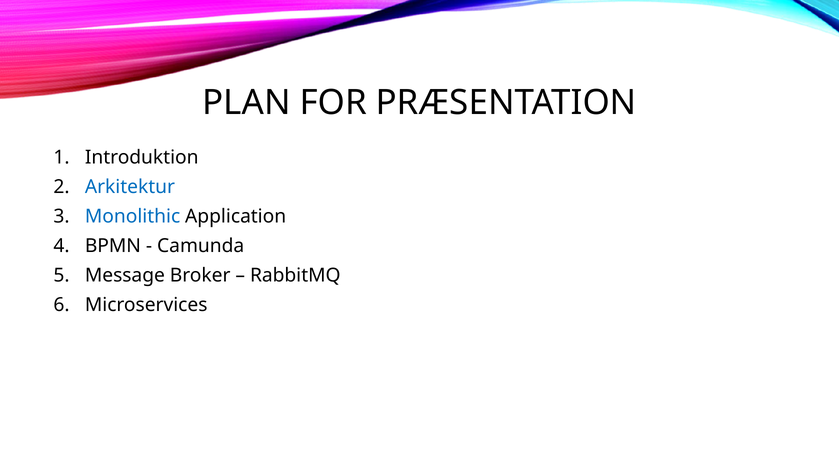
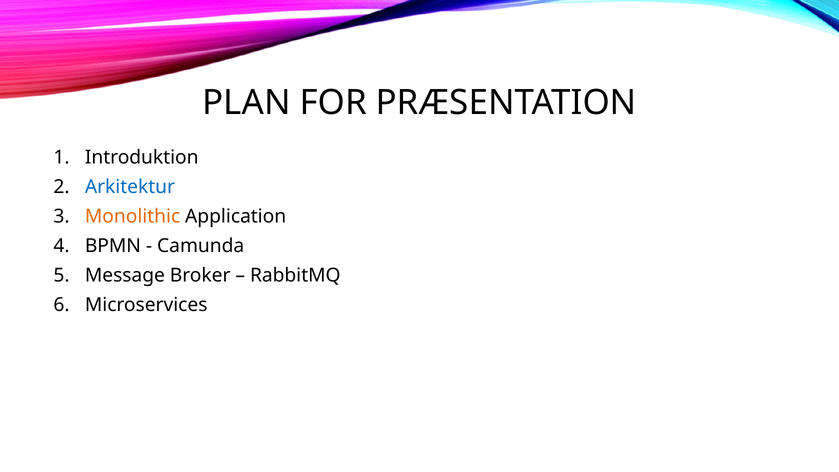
Monolithic colour: blue -> orange
